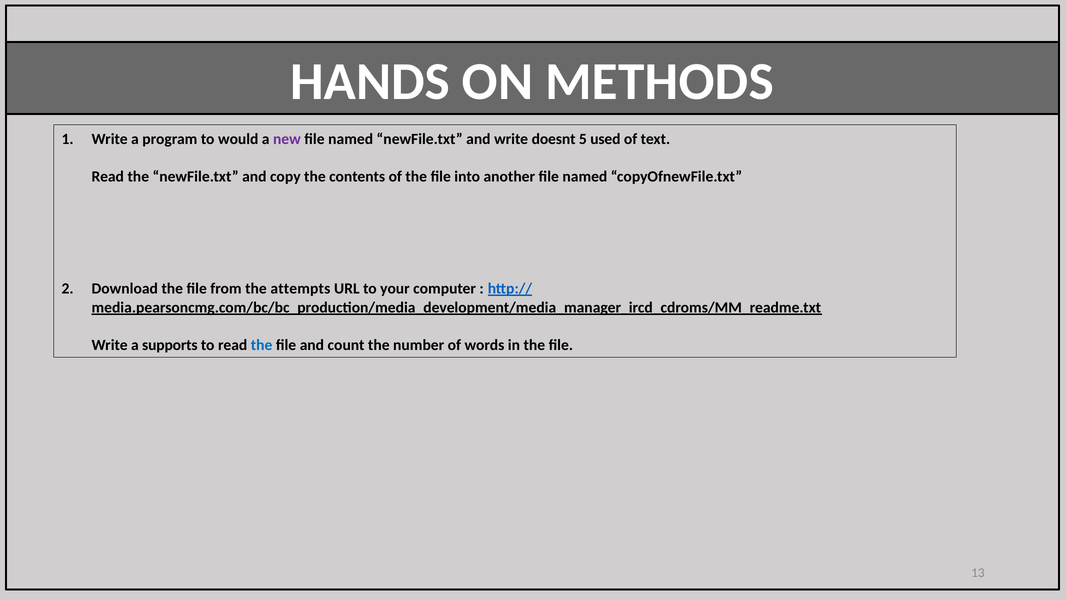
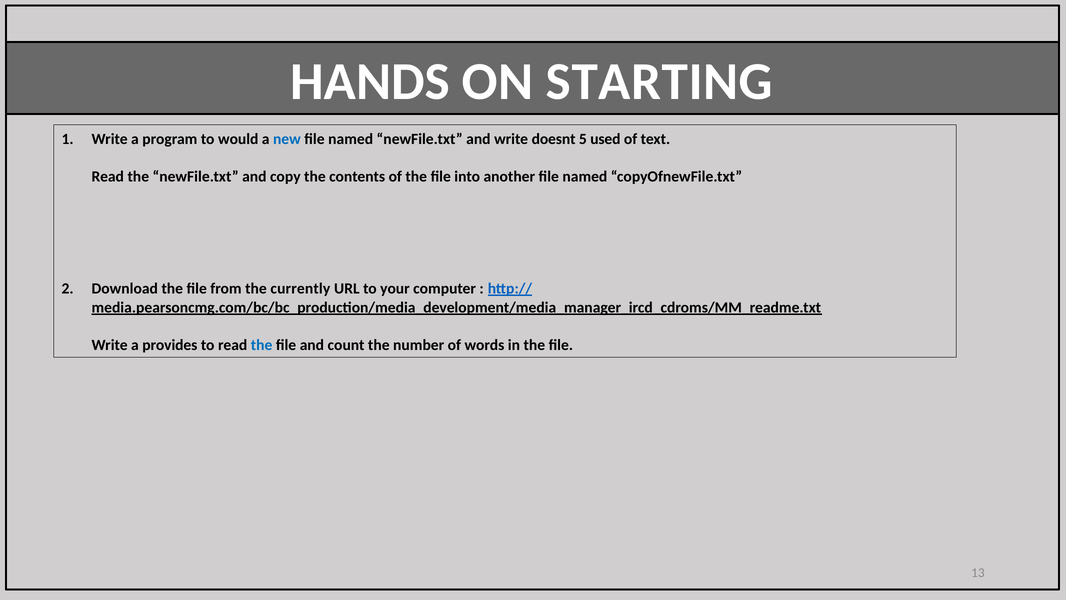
METHODS: METHODS -> STARTING
new colour: purple -> blue
attempts: attempts -> currently
supports: supports -> provides
